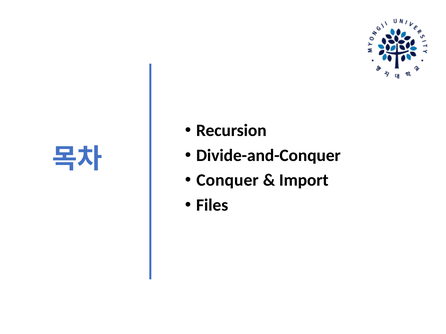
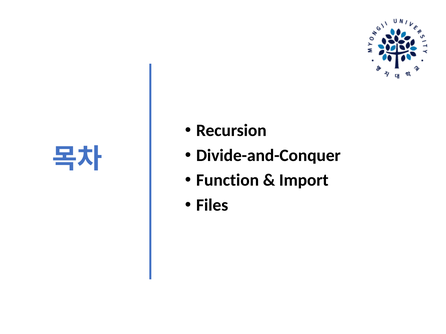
Conquer: Conquer -> Function
